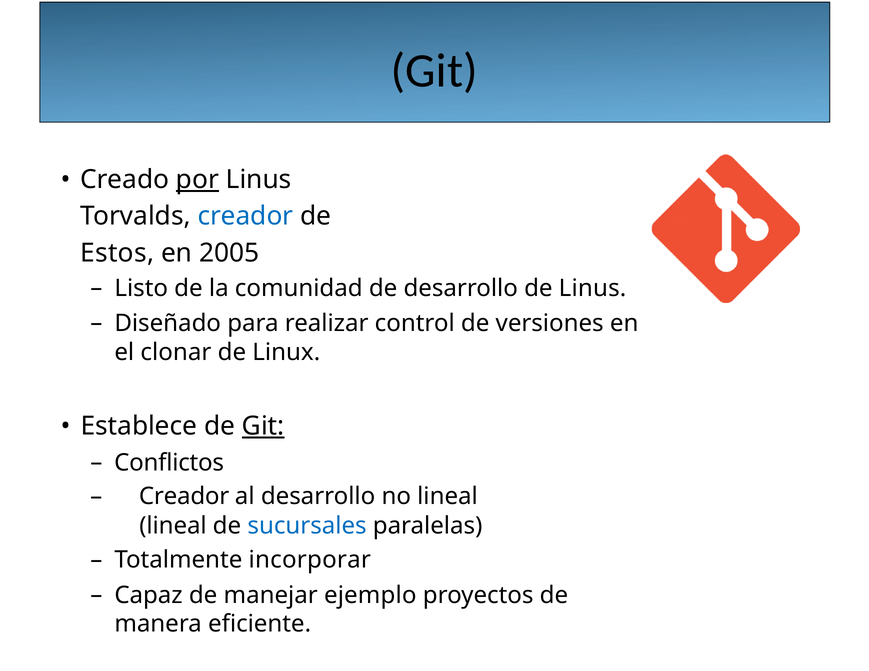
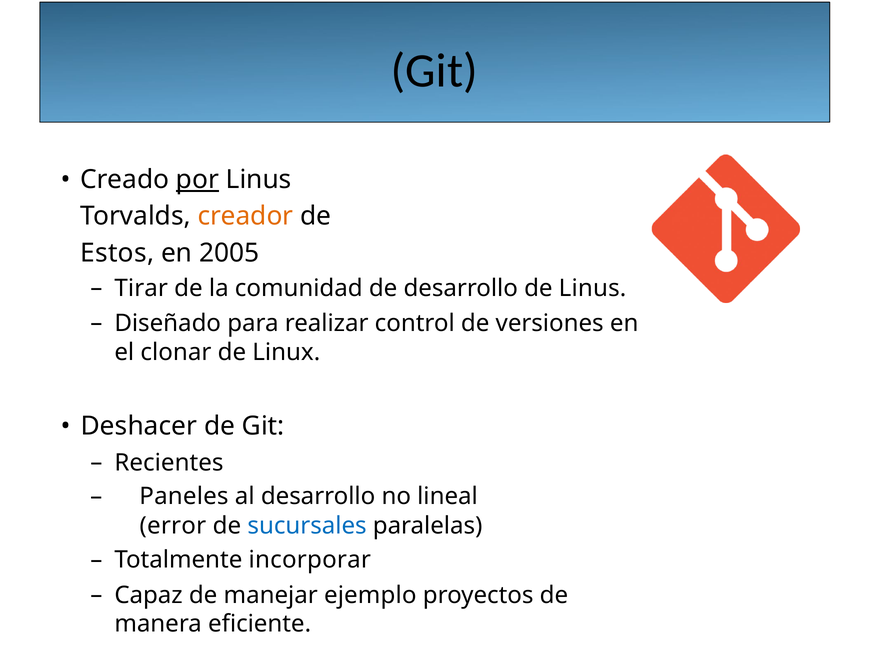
creador at (245, 216) colour: blue -> orange
Listo: Listo -> Tirar
Establece: Establece -> Deshacer
Git at (263, 427) underline: present -> none
Conflictos: Conflictos -> Recientes
Creador at (184, 497): Creador -> Paneles
lineal at (173, 526): lineal -> error
